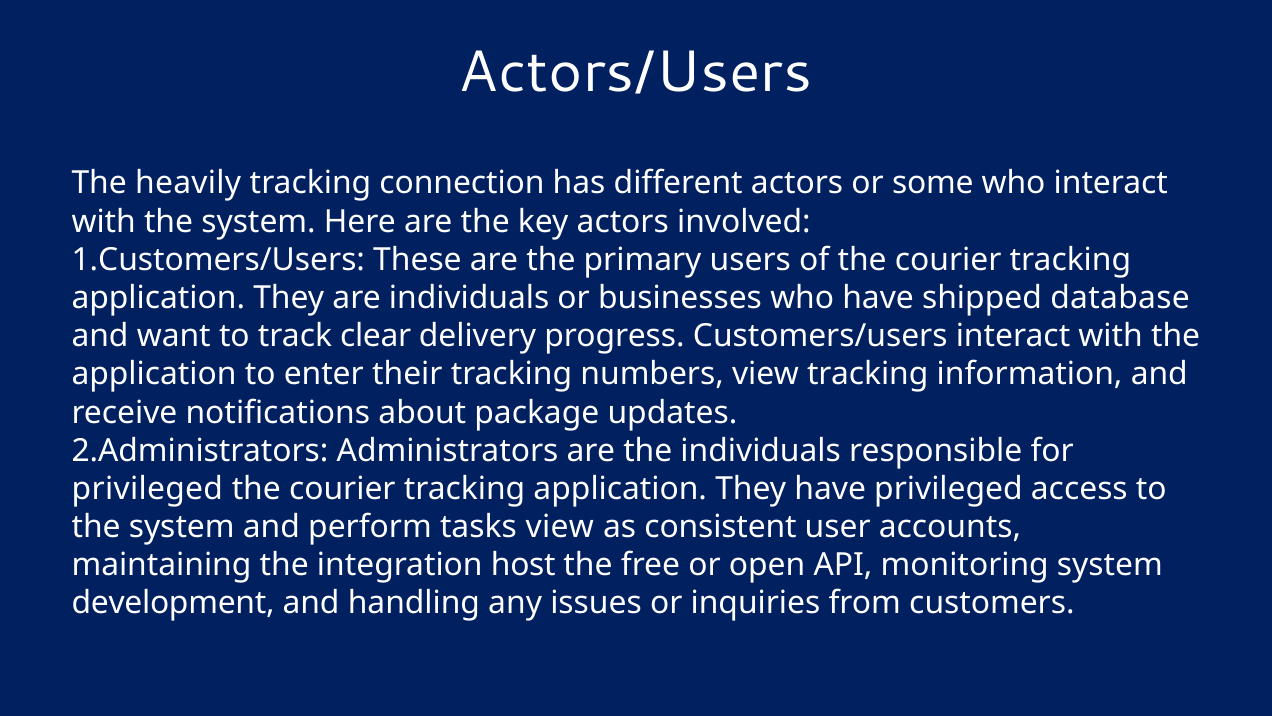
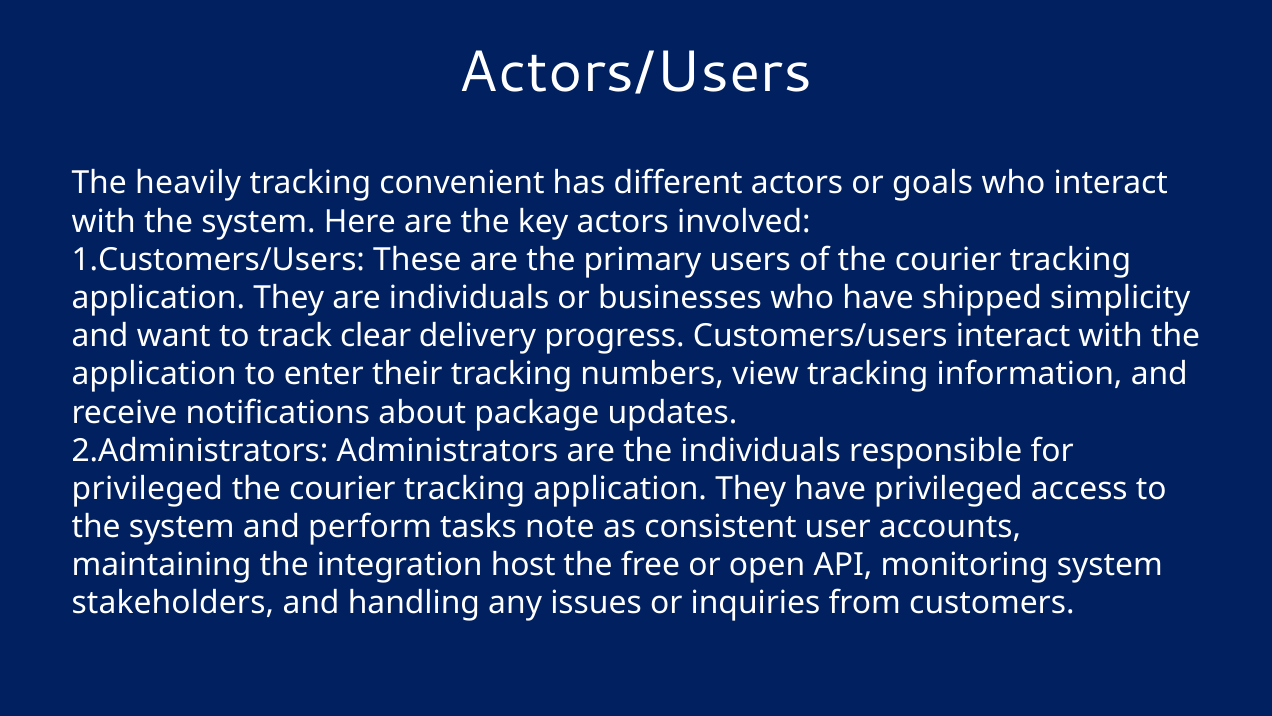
connection: connection -> convenient
some: some -> goals
database: database -> simplicity
tasks view: view -> note
development: development -> stakeholders
